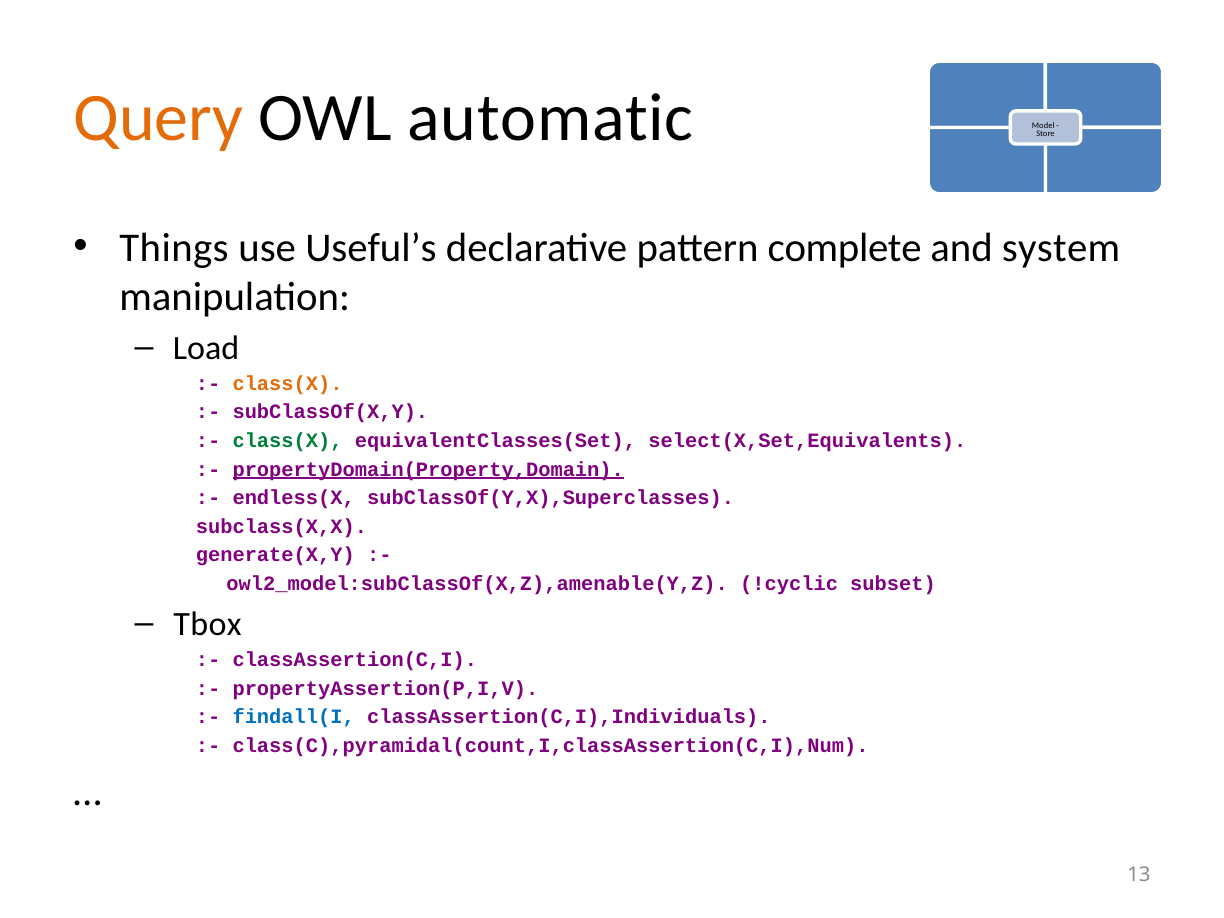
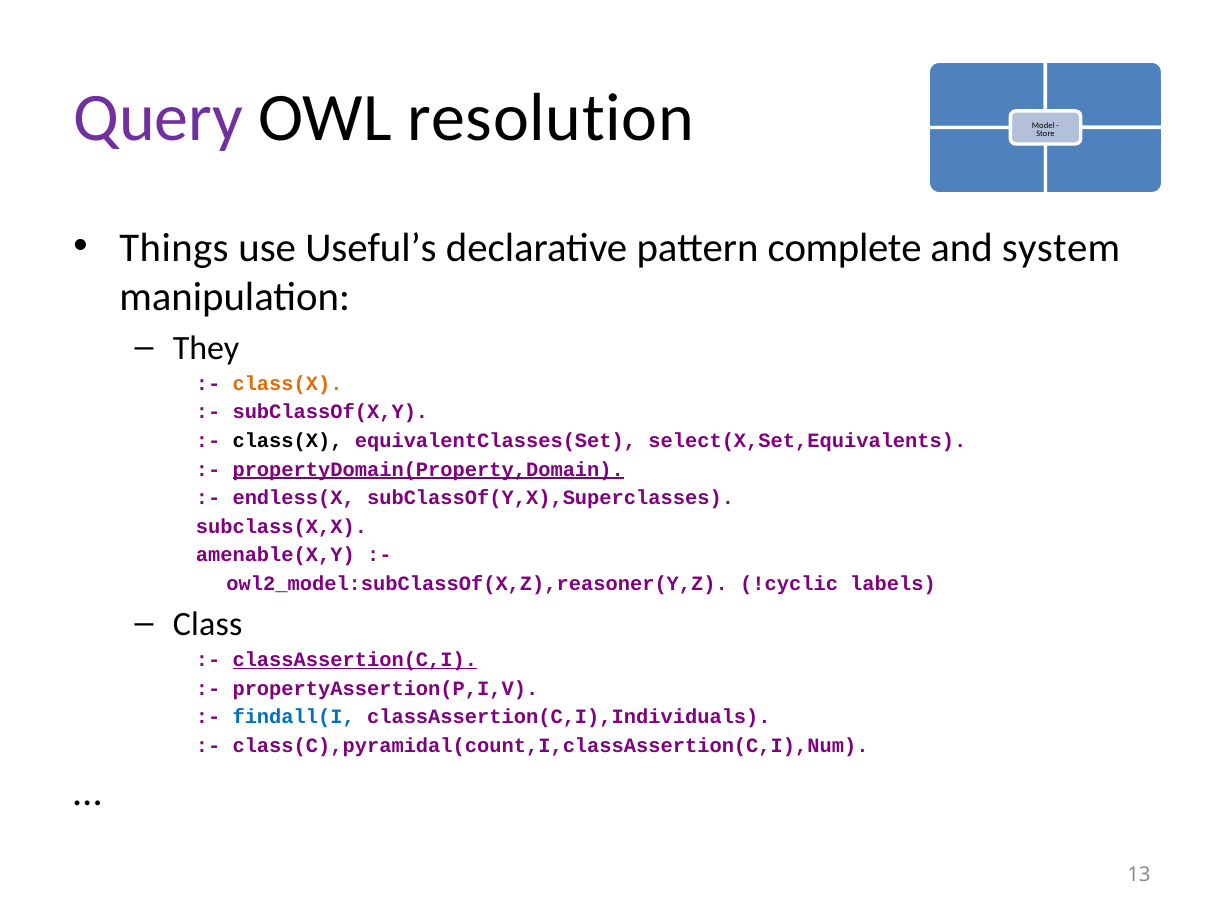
Query at (158, 118) colour: orange -> purple
automatic: automatic -> resolution
Load: Load -> They
class(X at (288, 441) colour: green -> black
generate(X,Y: generate(X,Y -> amenable(X,Y
owl2_model:subClassOf(X,Z),amenable(Y,Z: owl2_model:subClassOf(X,Z),amenable(Y,Z -> owl2_model:subClassOf(X,Z),reasoner(Y,Z
subset: subset -> labels
Tbox: Tbox -> Class
classAssertion(C,I underline: none -> present
